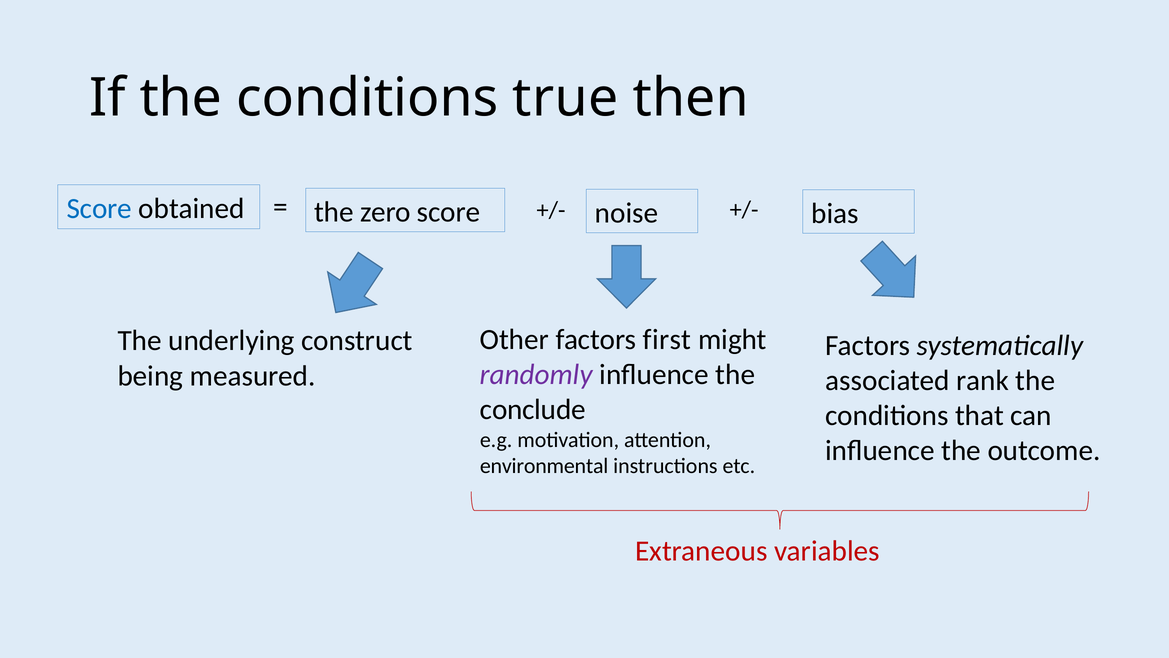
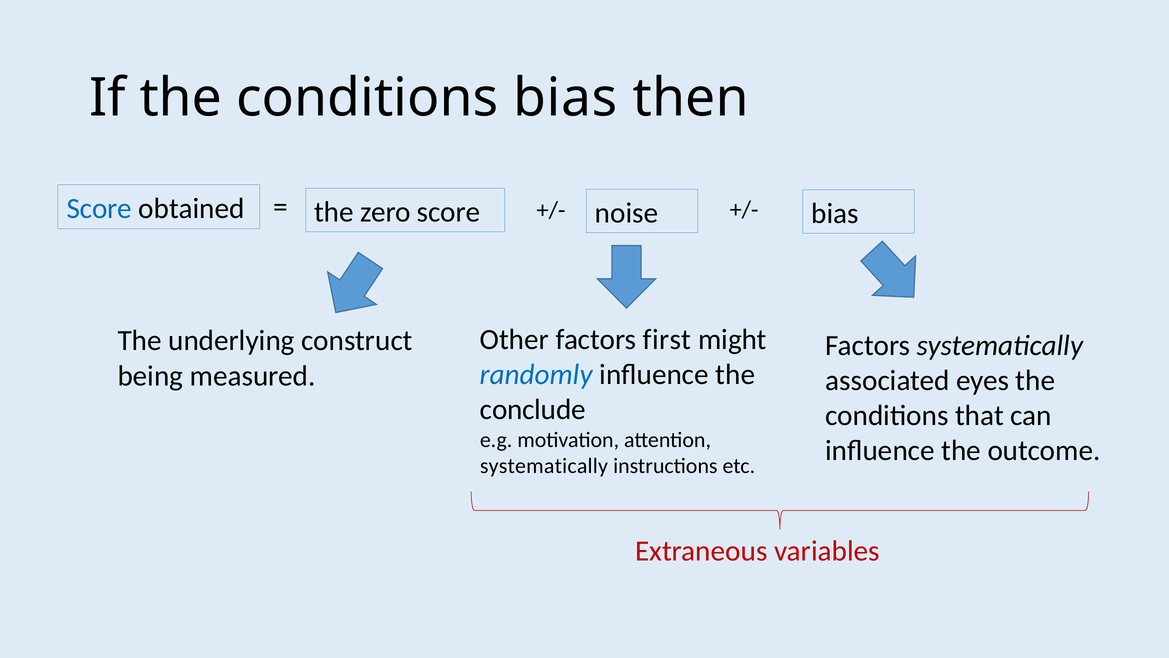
conditions true: true -> bias
randomly colour: purple -> blue
rank: rank -> eyes
environmental at (544, 466): environmental -> systematically
